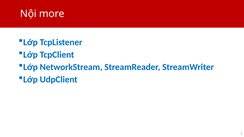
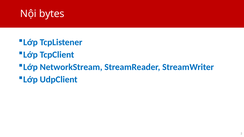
more: more -> bytes
